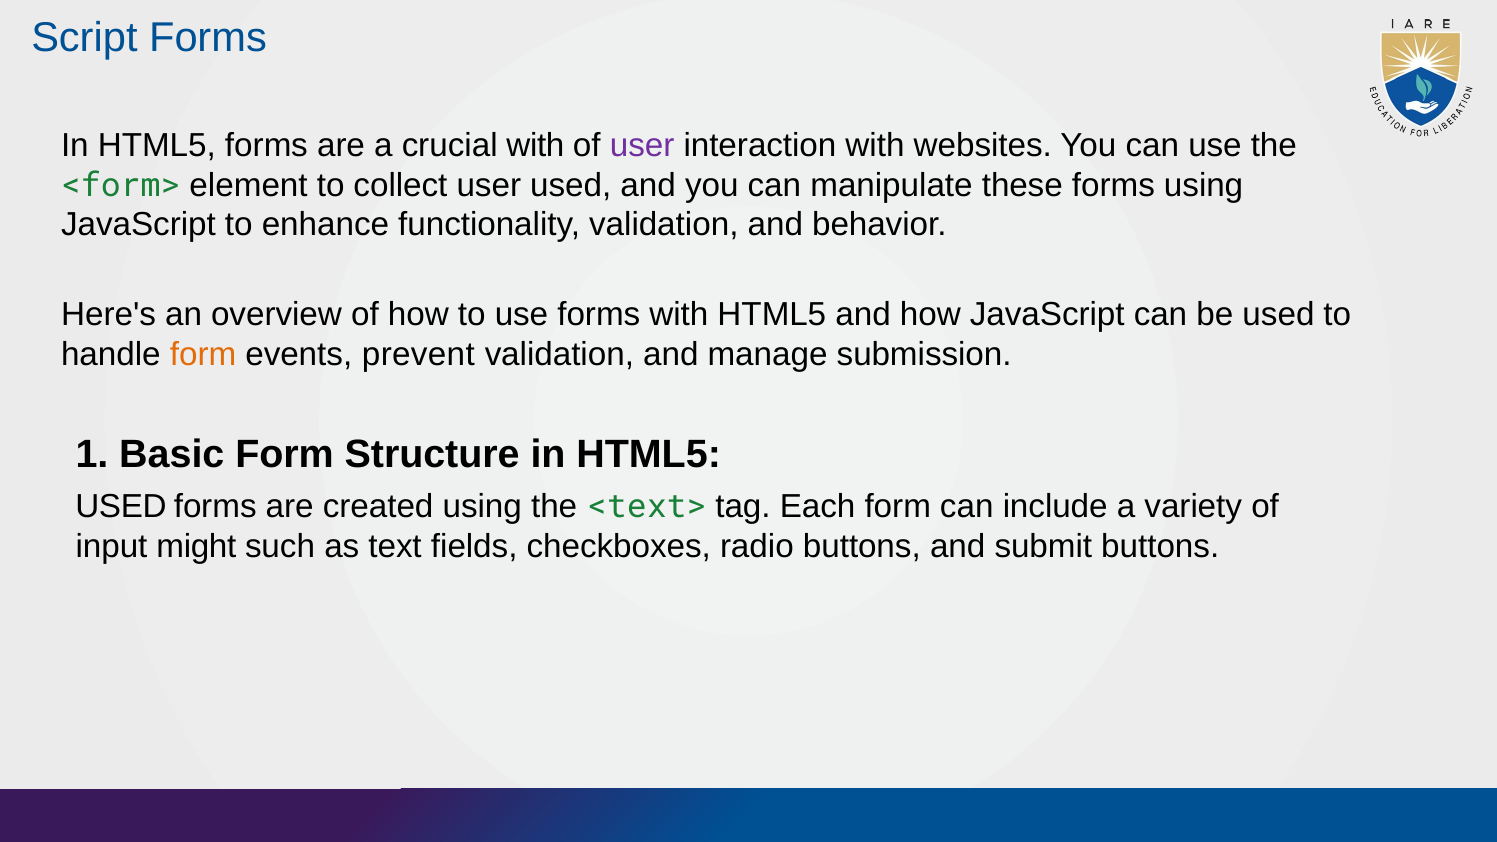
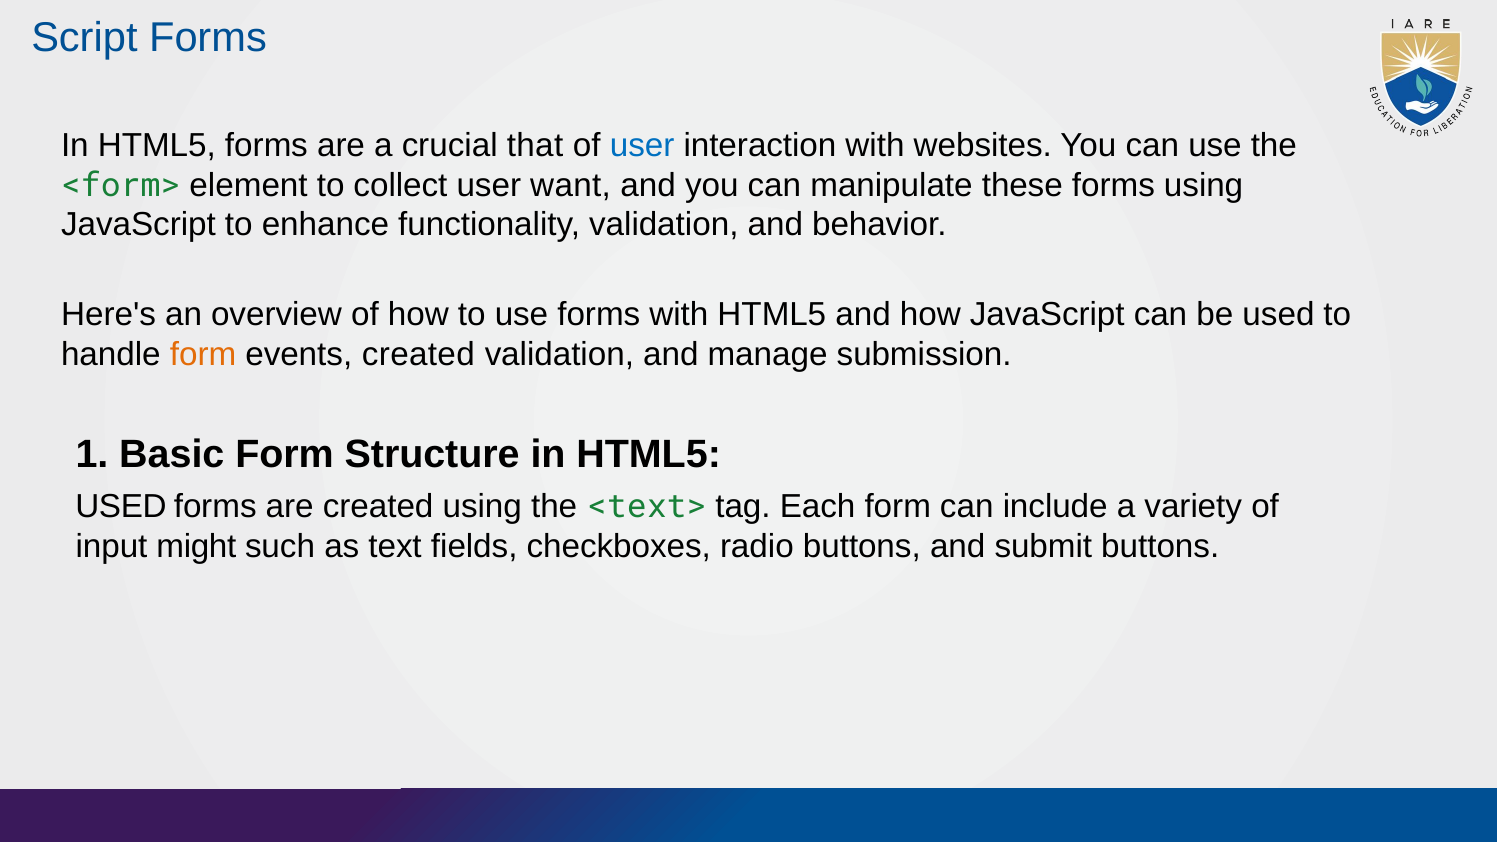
crucial with: with -> that
user at (642, 145) colour: purple -> blue
user used: used -> want
events prevent: prevent -> created
